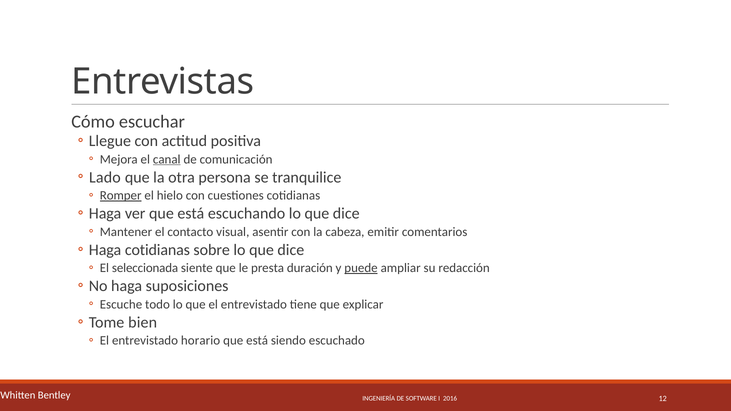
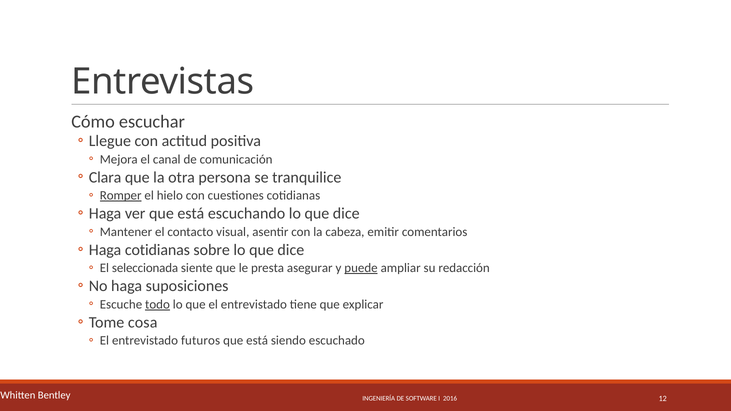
canal underline: present -> none
Lado: Lado -> Clara
duración: duración -> asegurar
todo underline: none -> present
bien: bien -> cosa
horario: horario -> futuros
